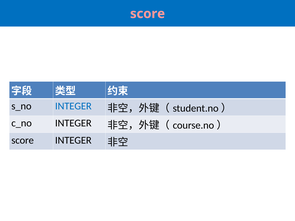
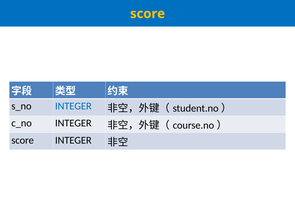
score at (148, 14) colour: pink -> yellow
